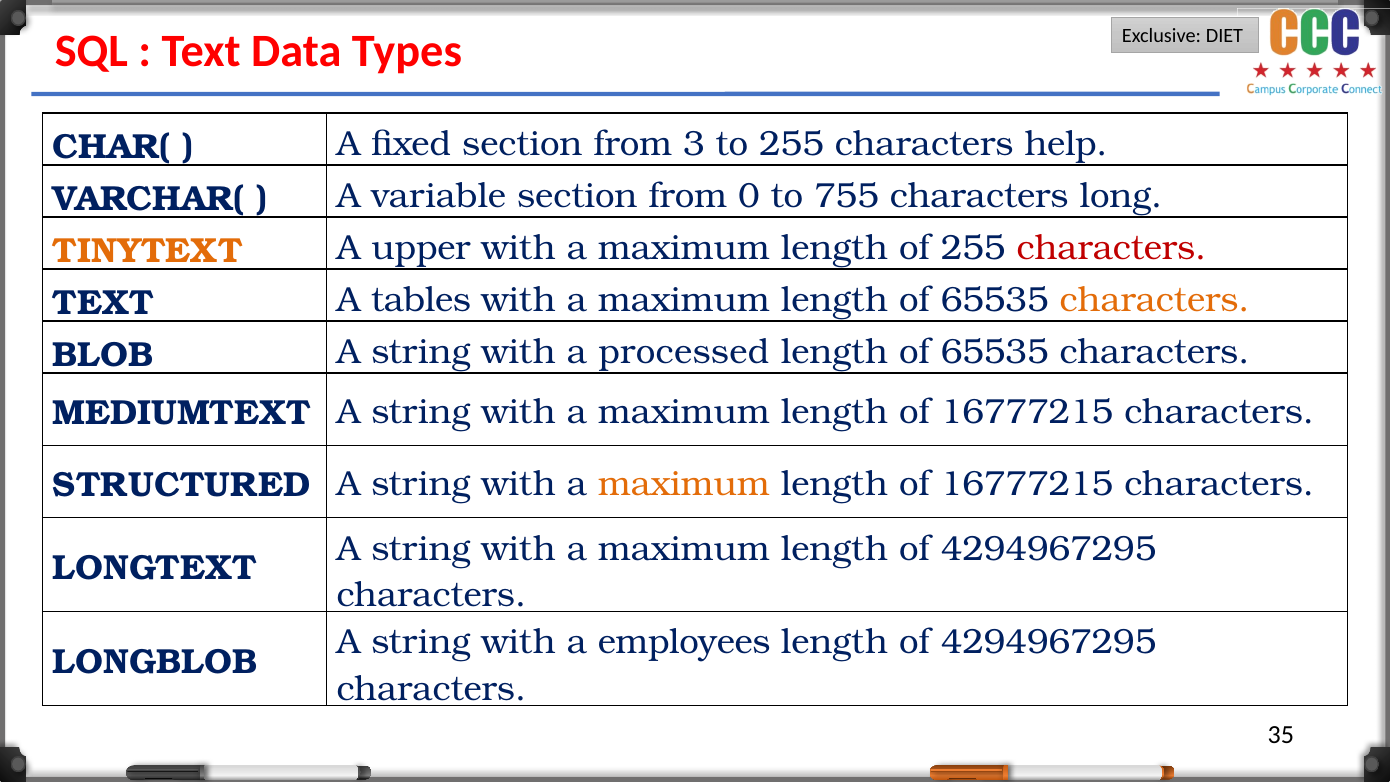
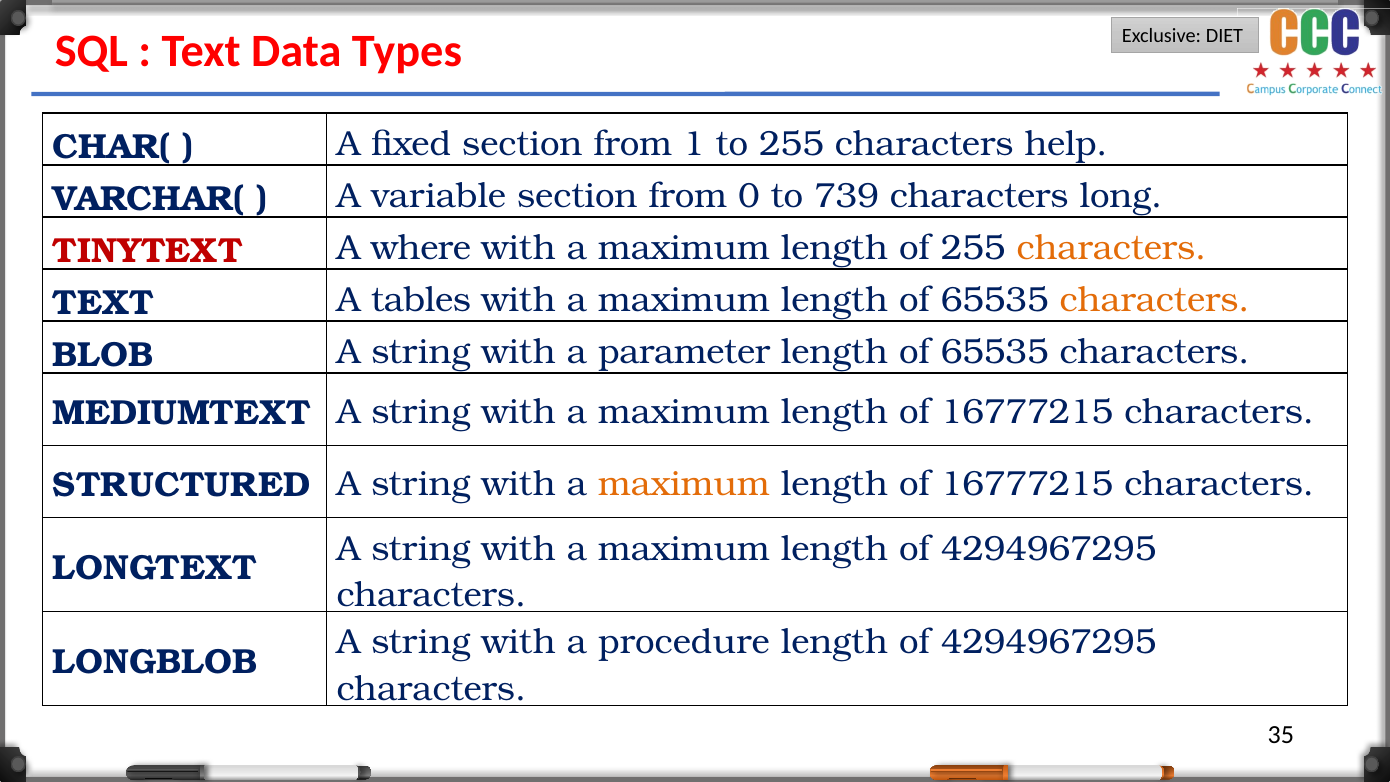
3: 3 -> 1
755: 755 -> 739
TINYTEXT colour: orange -> red
upper: upper -> where
characters at (1111, 248) colour: red -> orange
processed: processed -> parameter
employees: employees -> procedure
